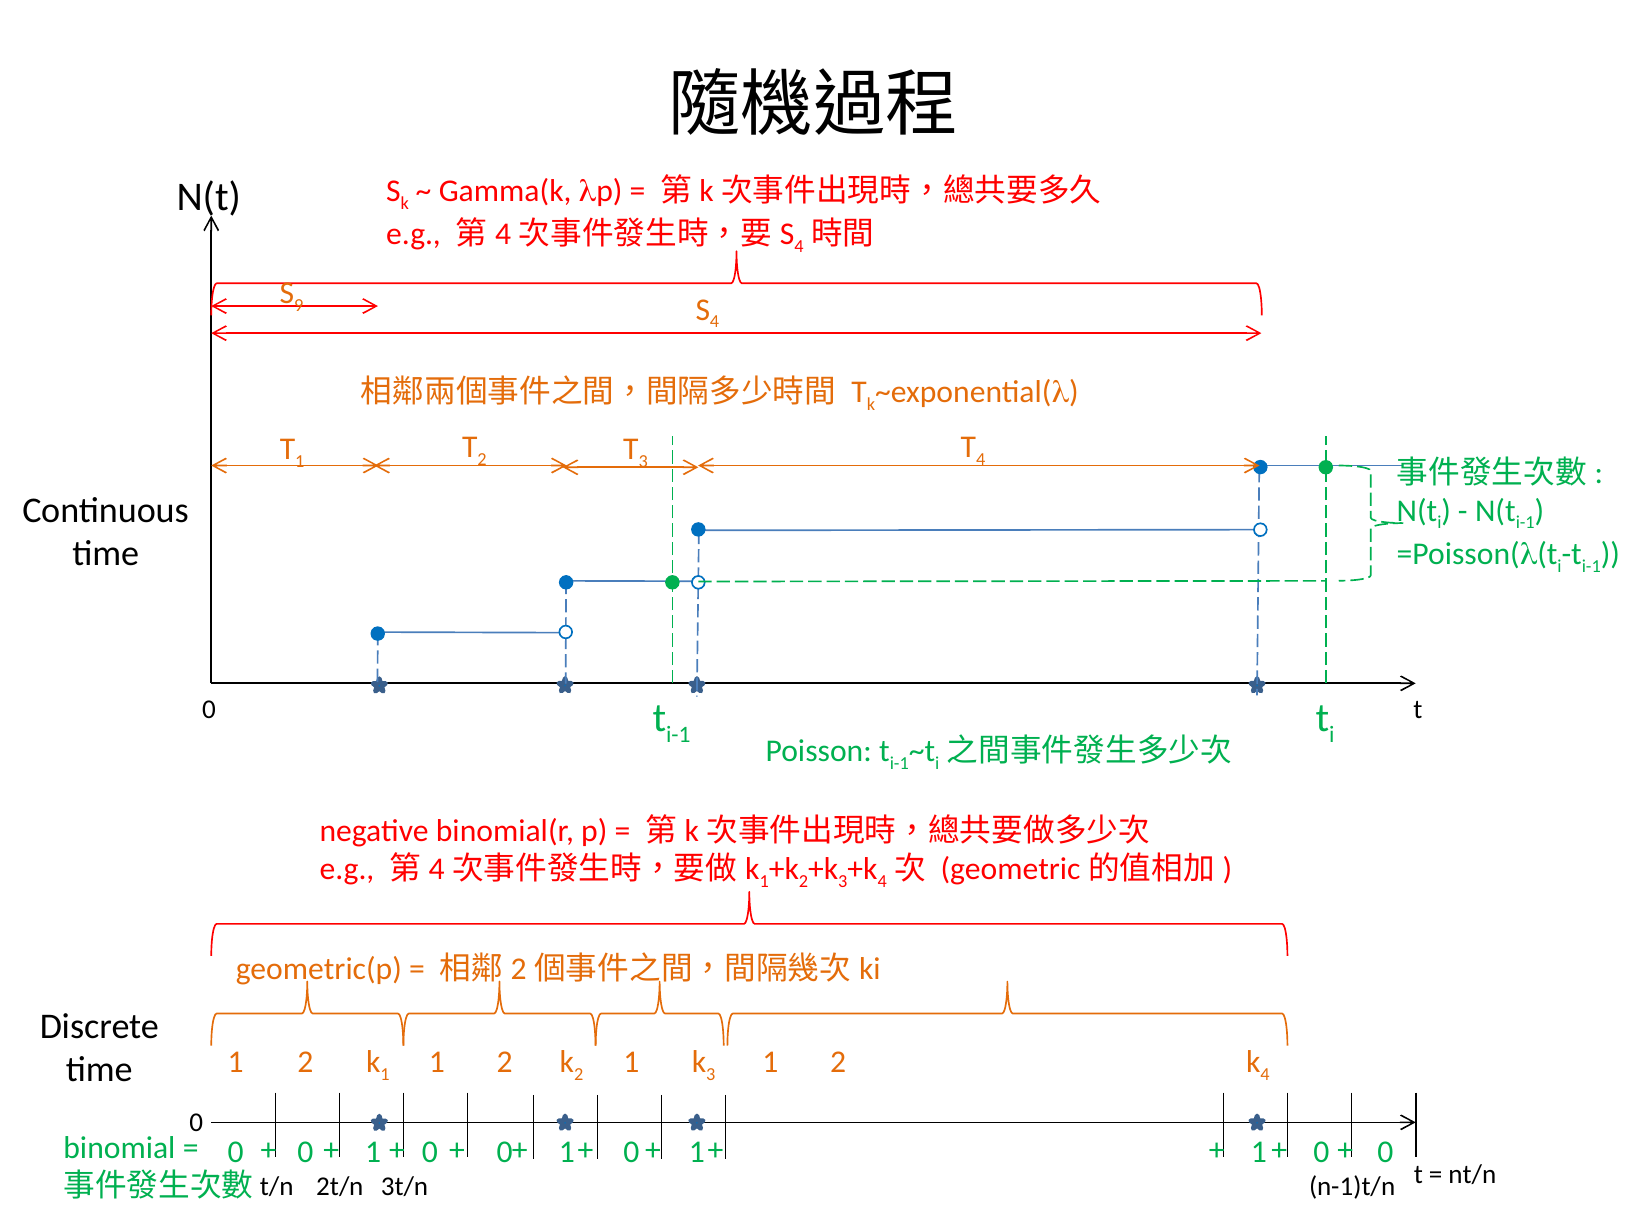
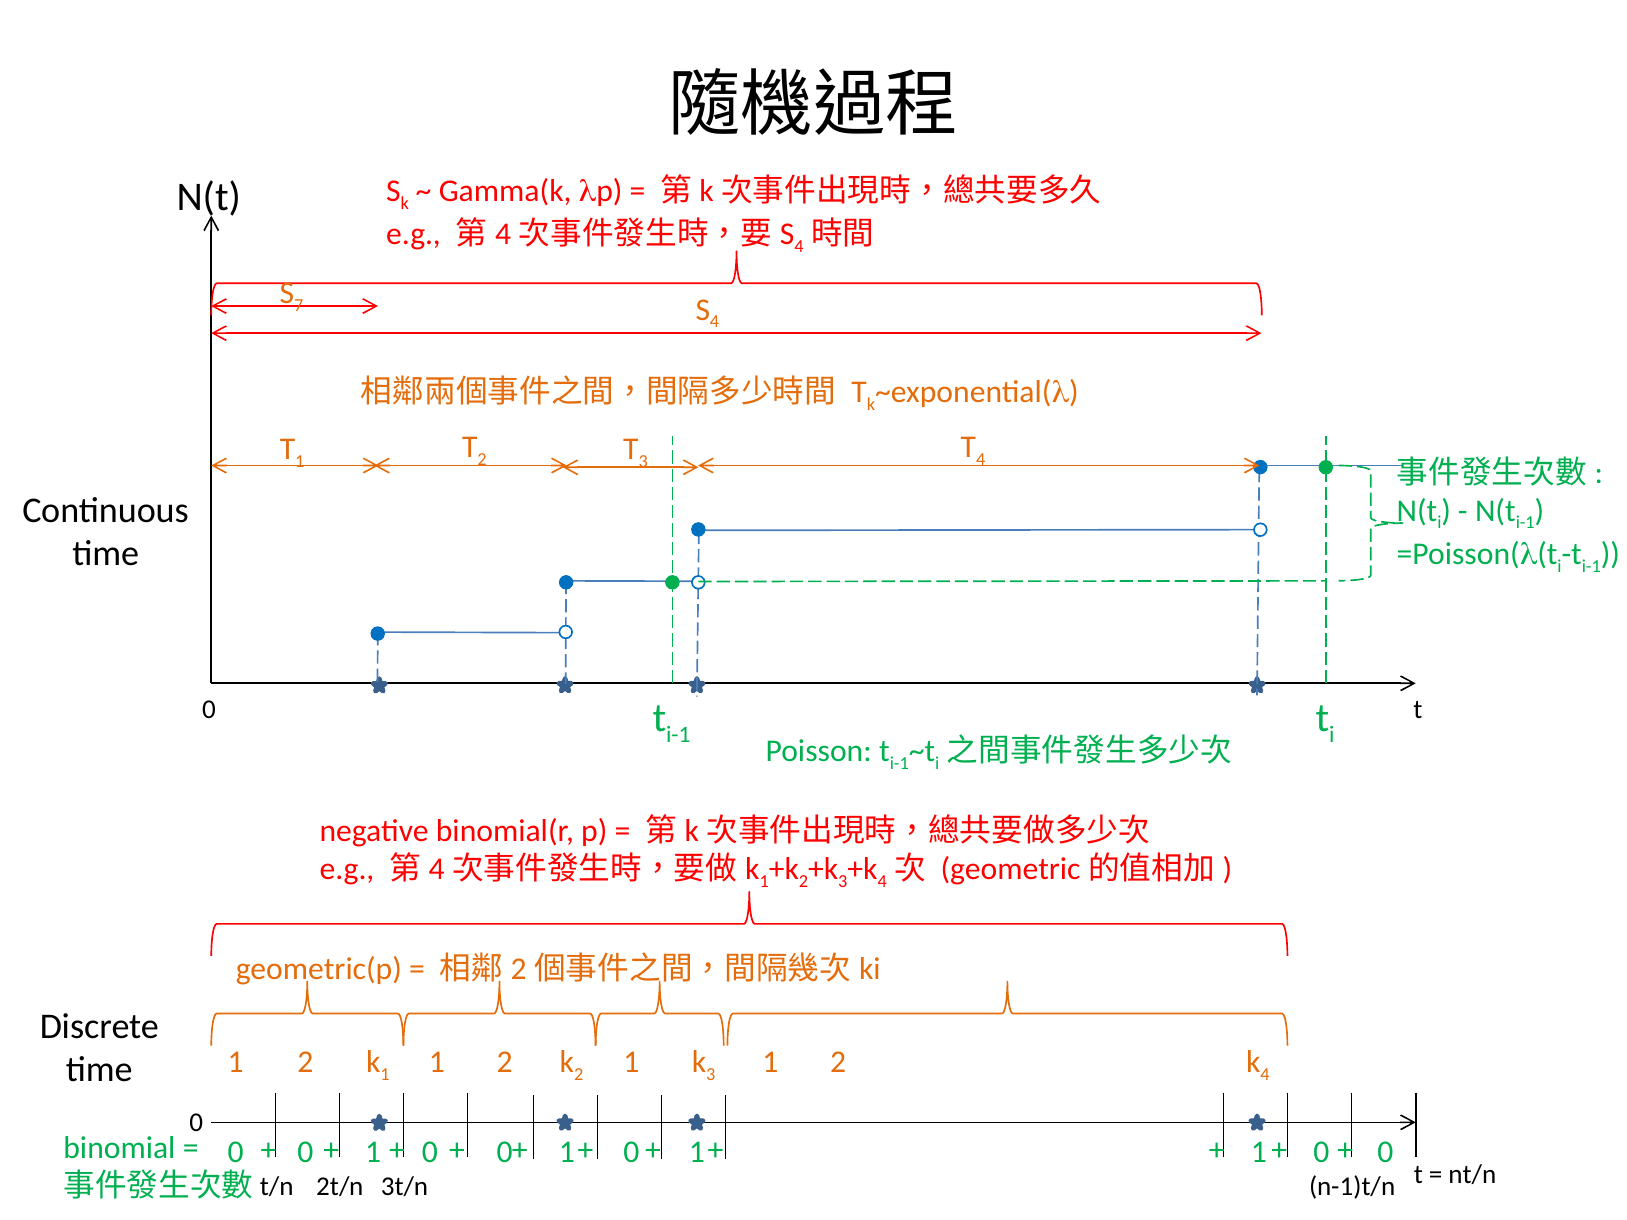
9: 9 -> 7
